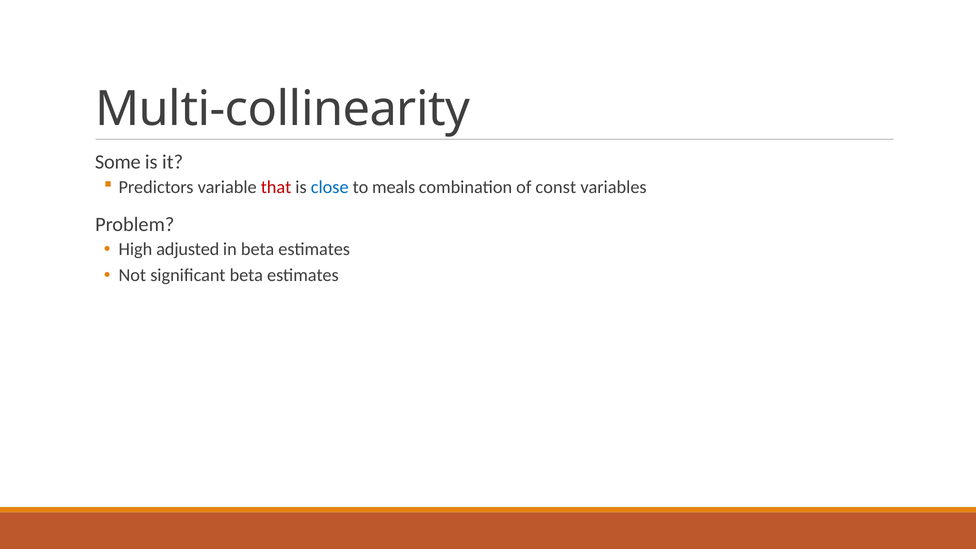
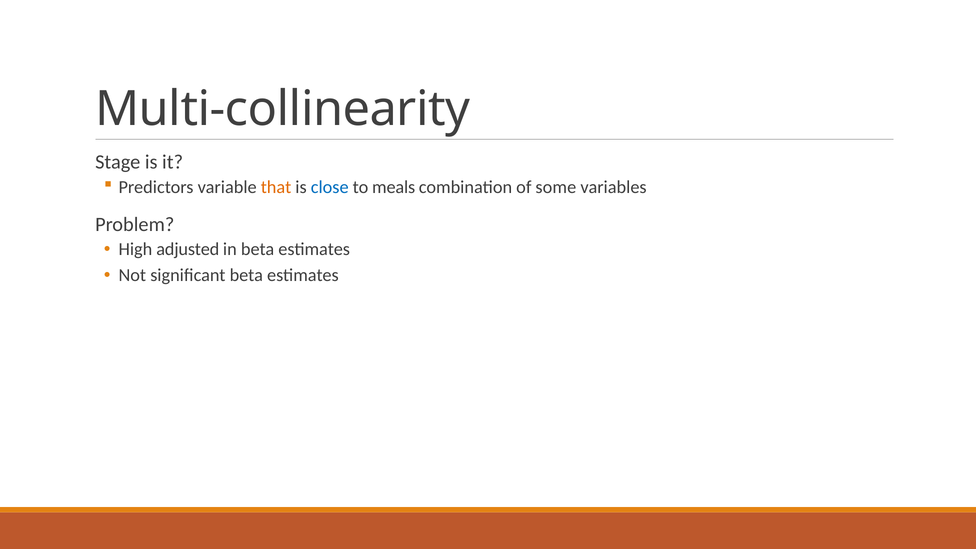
Some: Some -> Stage
that colour: red -> orange
const: const -> some
